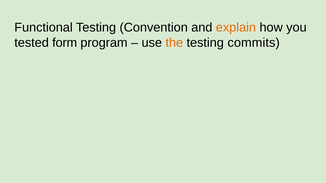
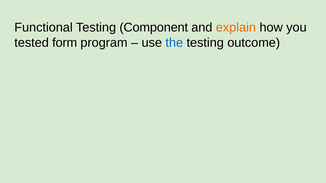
Convention: Convention -> Component
the colour: orange -> blue
commits: commits -> outcome
